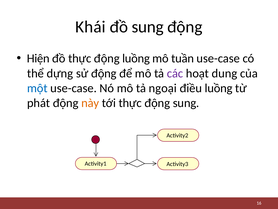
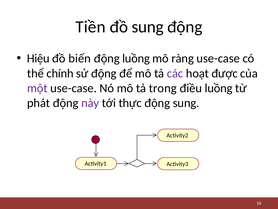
Khái: Khái -> Tiền
Hiện: Hiện -> Hiệu
đồ thực: thực -> biến
tuần: tuần -> ràng
dựng: dựng -> chính
dung: dung -> được
một colour: blue -> purple
ngoại: ngoại -> trong
này colour: orange -> purple
